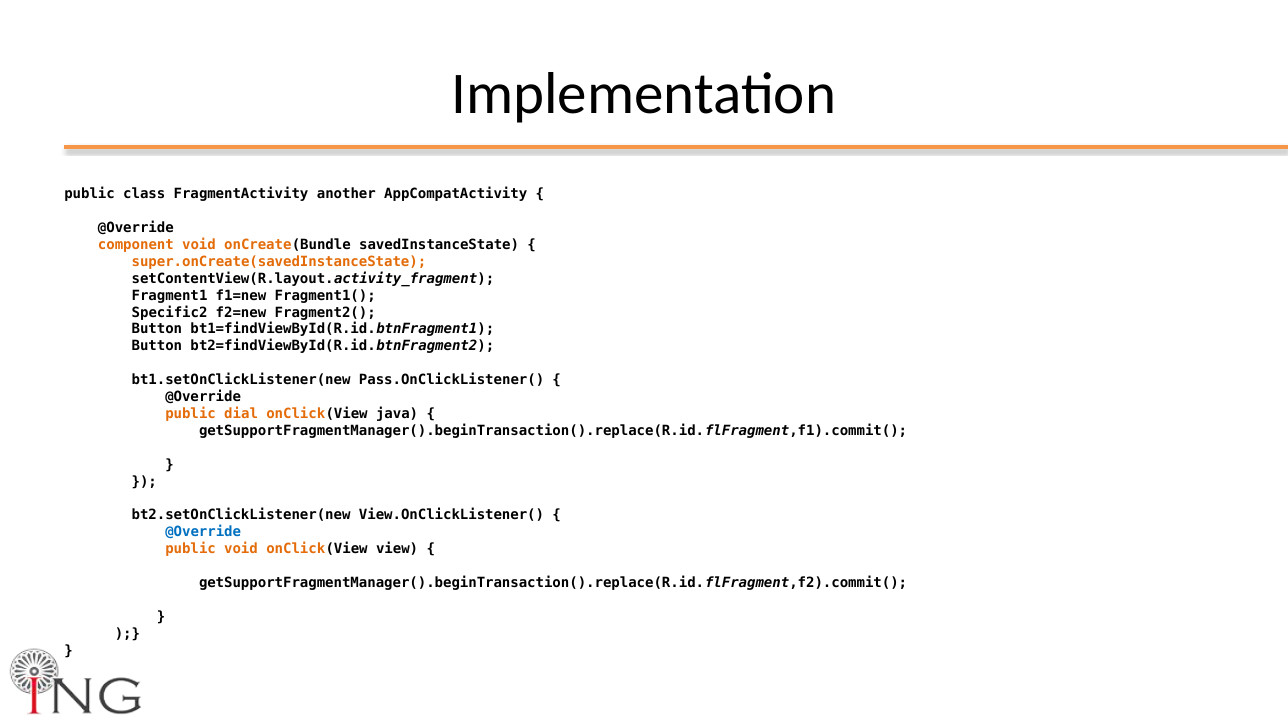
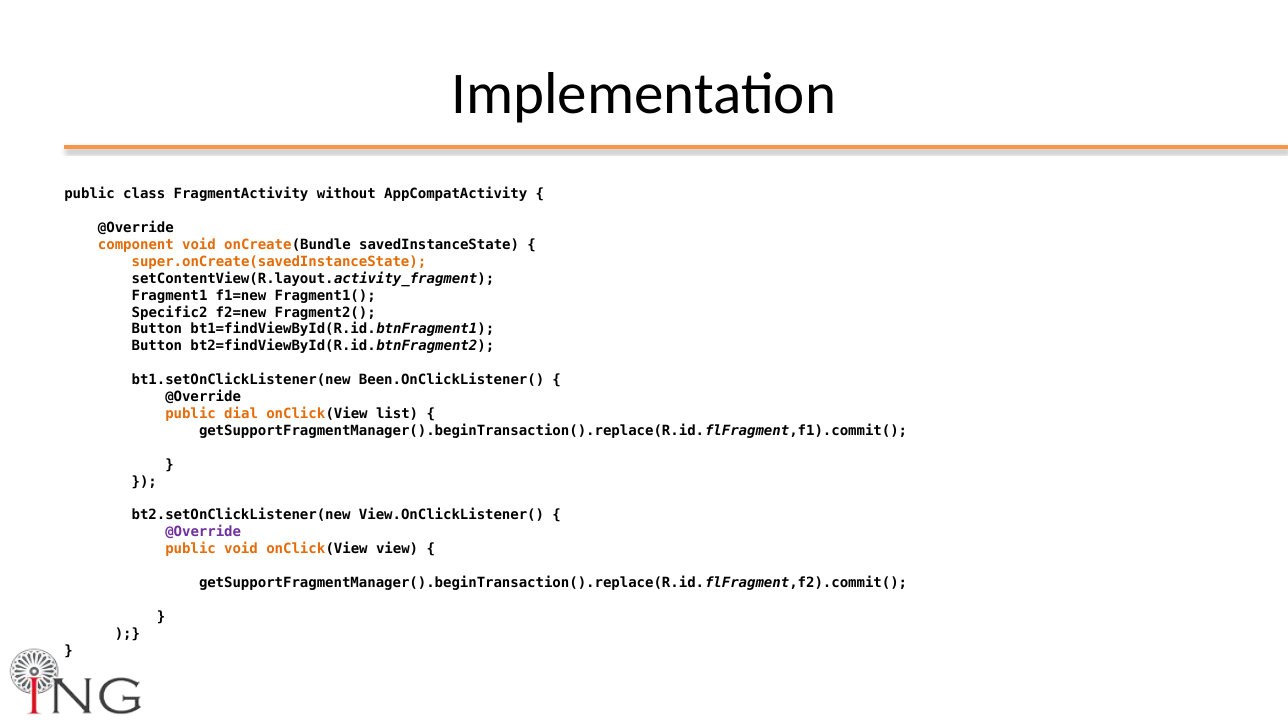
another: another -> without
Pass.OnClickListener(: Pass.OnClickListener( -> Been.OnClickListener(
java: java -> list
@Override at (203, 532) colour: blue -> purple
